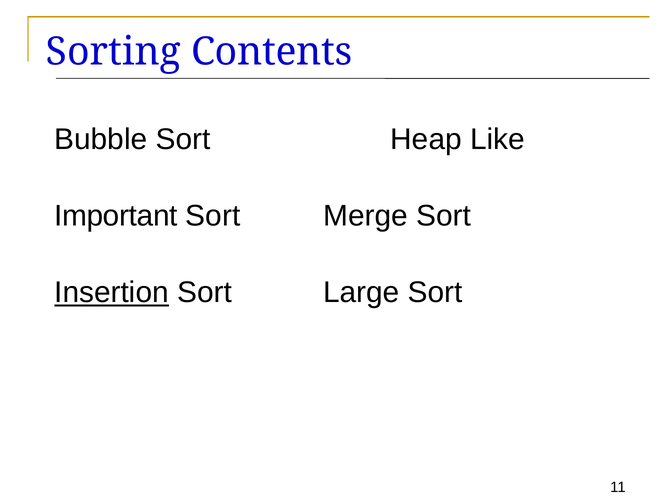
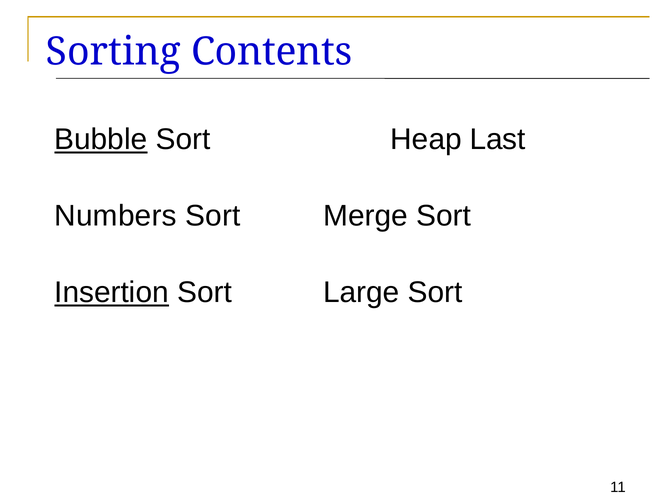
Bubble underline: none -> present
Like: Like -> Last
Important: Important -> Numbers
